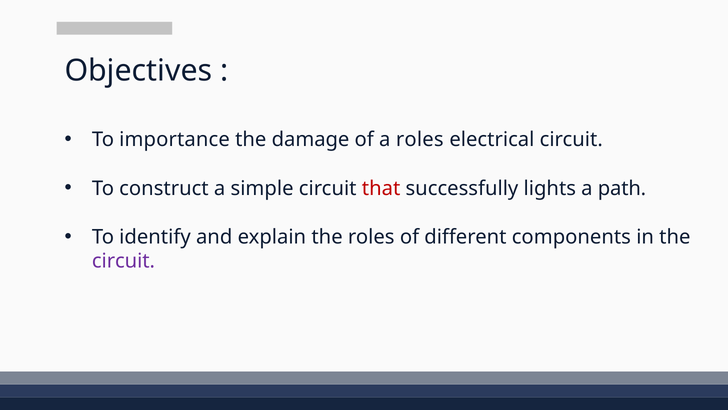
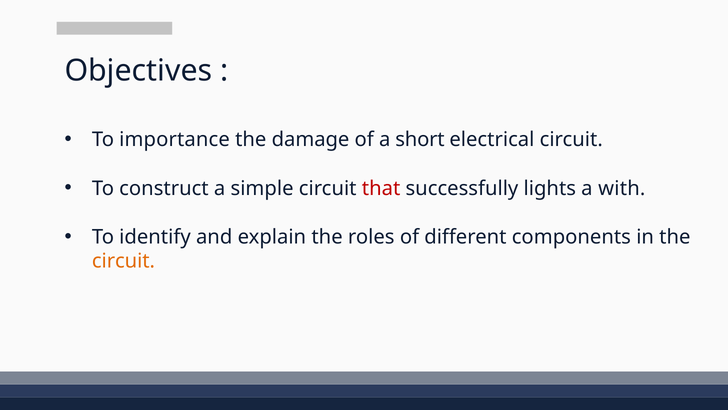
a roles: roles -> short
path: path -> with
circuit at (123, 261) colour: purple -> orange
